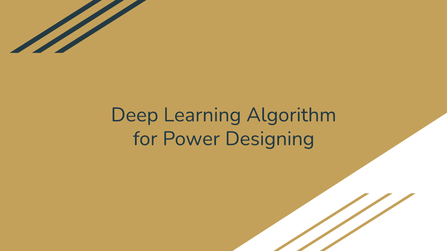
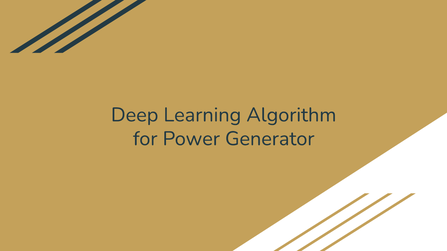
Designing: Designing -> Generator
